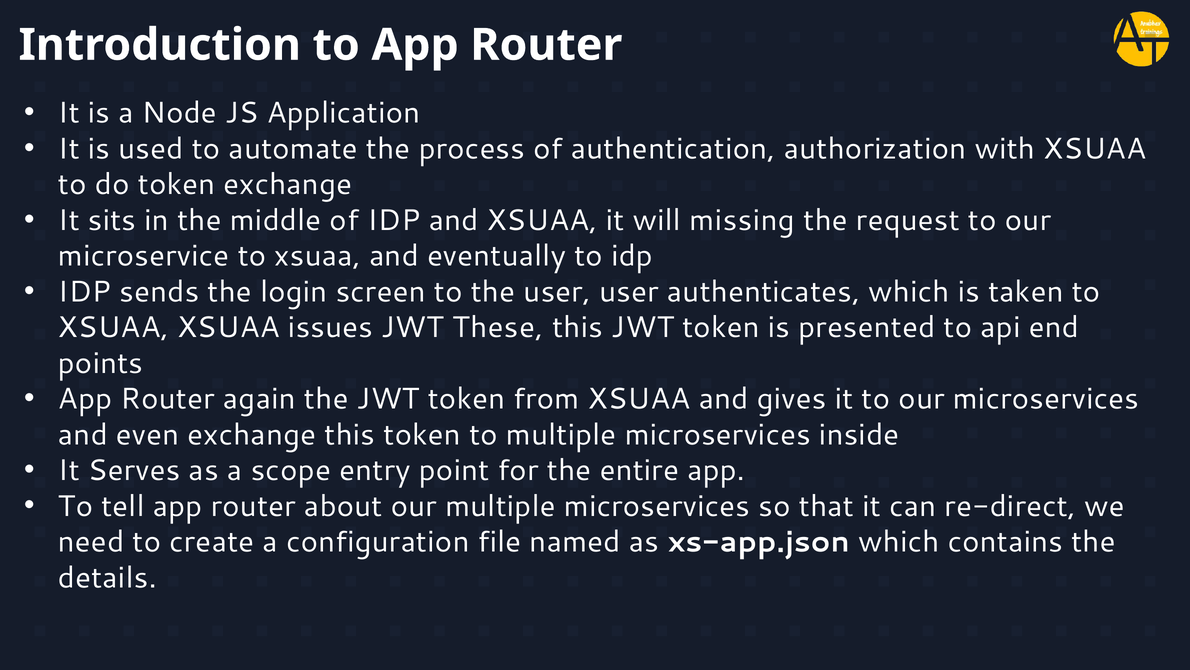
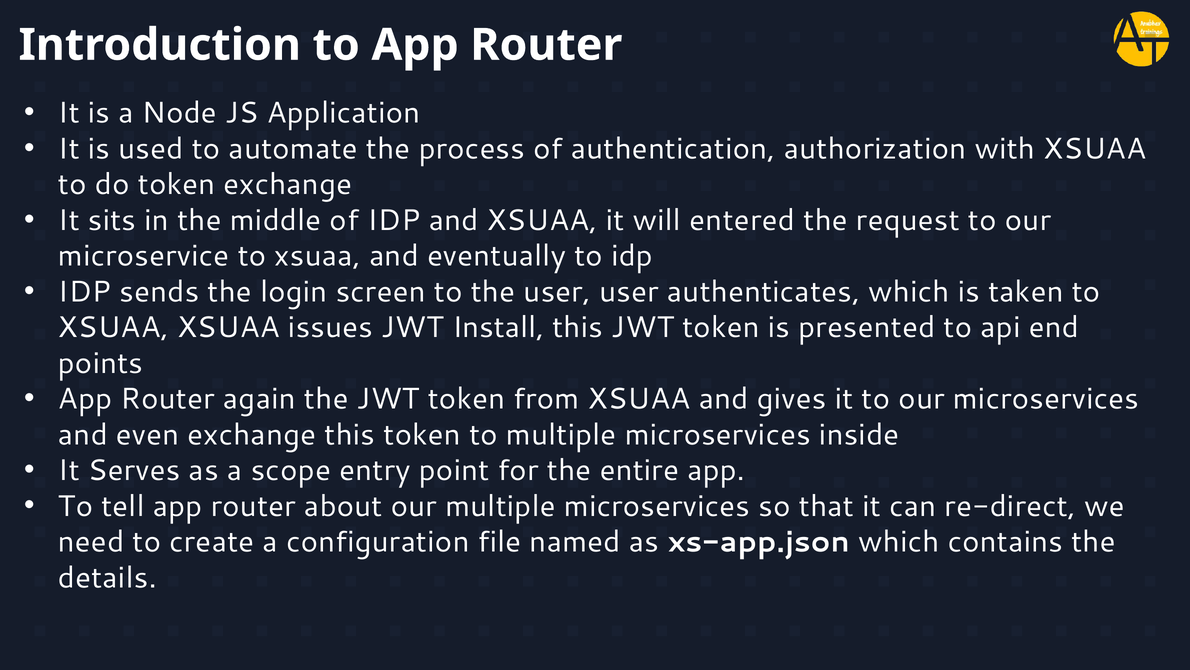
missing: missing -> entered
These: These -> Install
